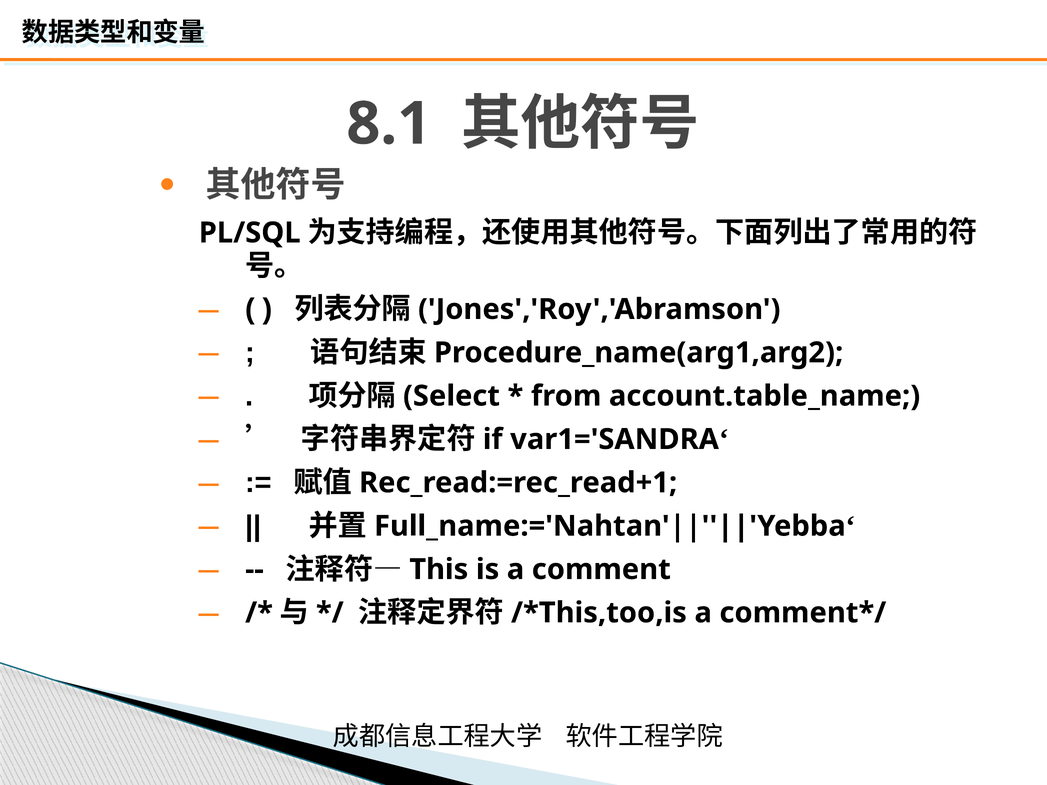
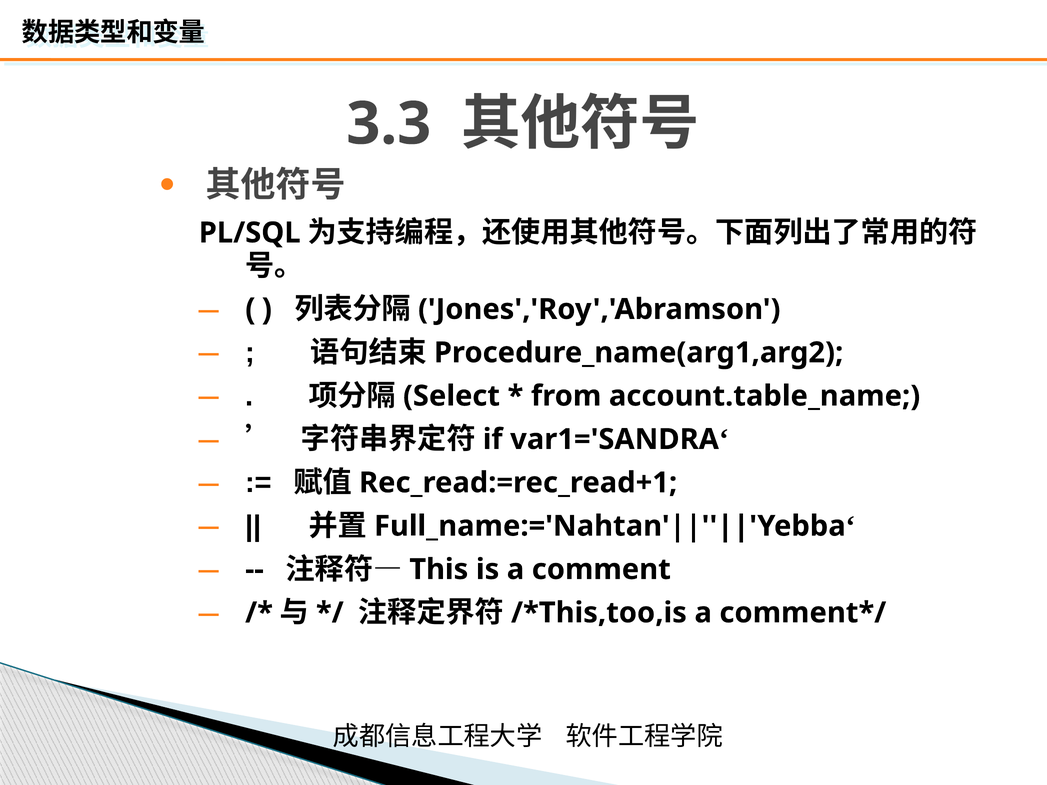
8.1: 8.1 -> 3.3
